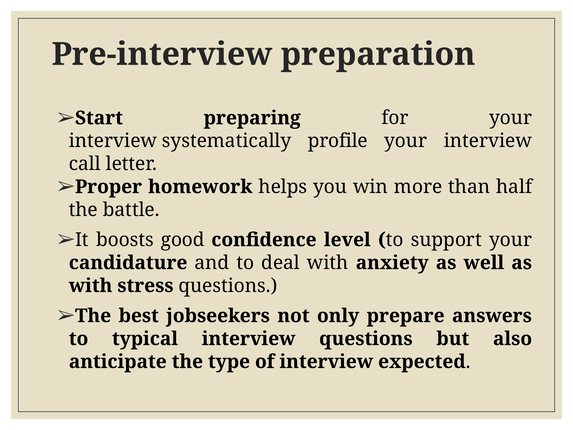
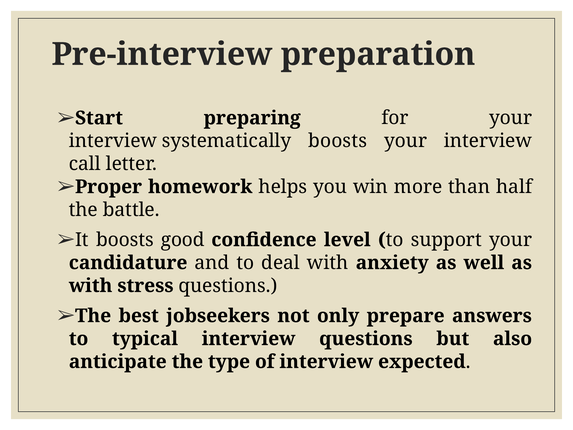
systematically profile: profile -> boosts
